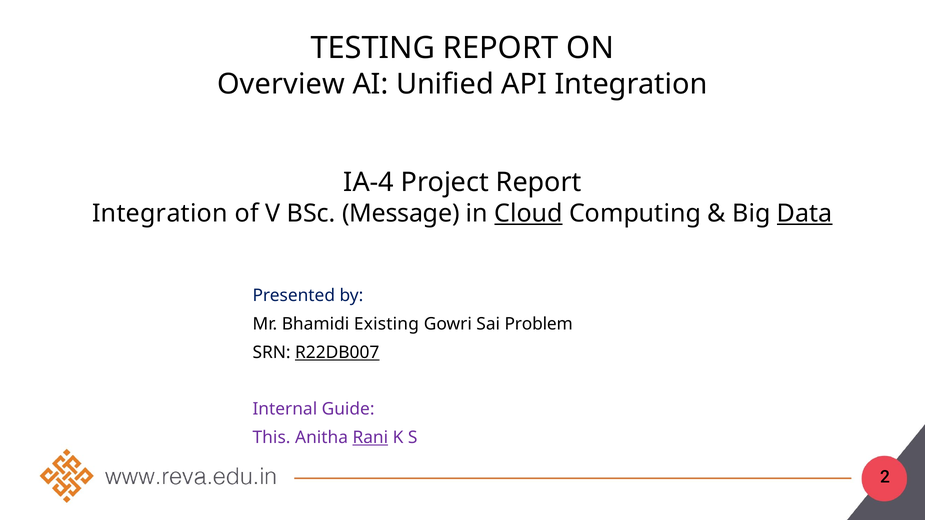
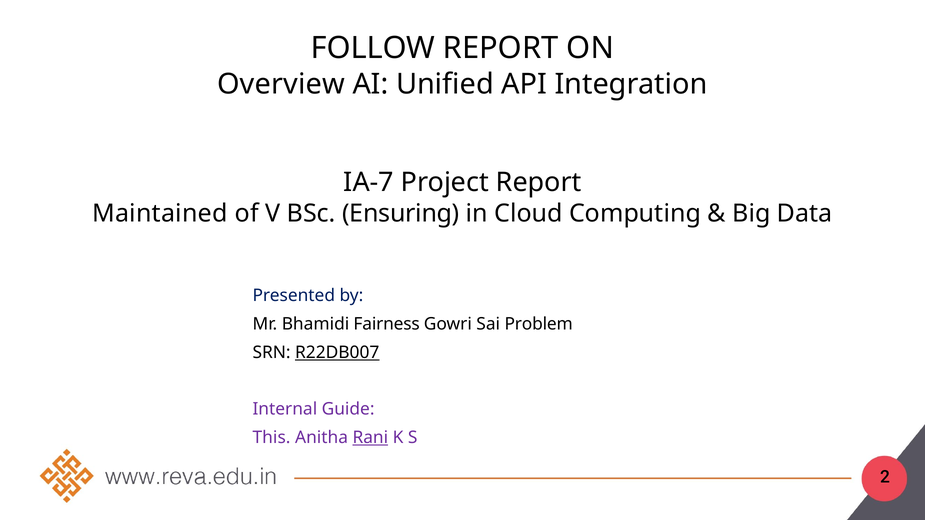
TESTING: TESTING -> FOLLOW
IA-4: IA-4 -> IA-7
Integration at (160, 214): Integration -> Maintained
Message: Message -> Ensuring
Cloud underline: present -> none
Data underline: present -> none
Existing: Existing -> Fairness
